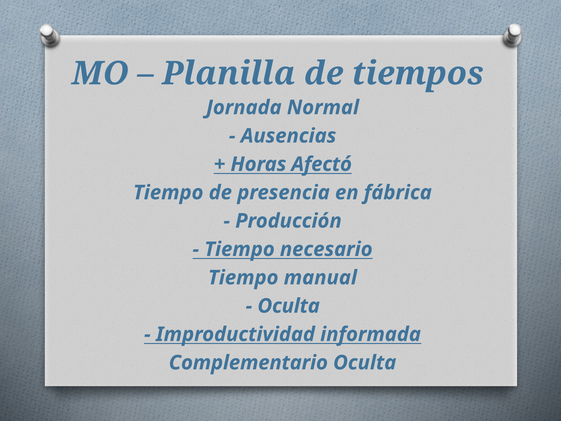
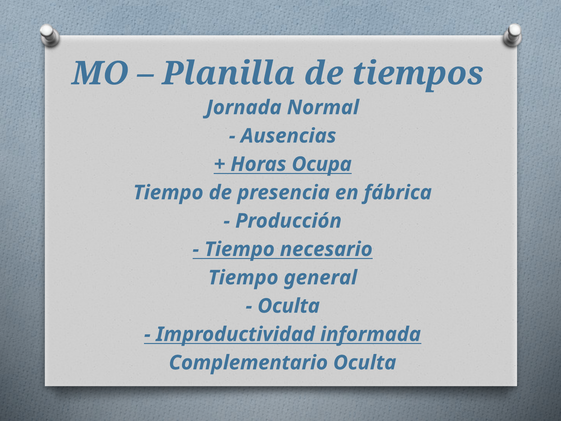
Afectó: Afectó -> Ocupa
manual: manual -> general
